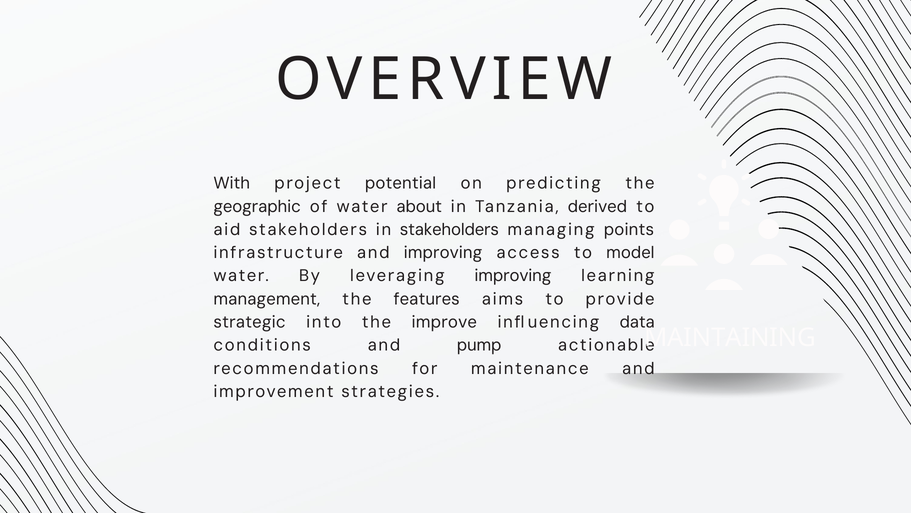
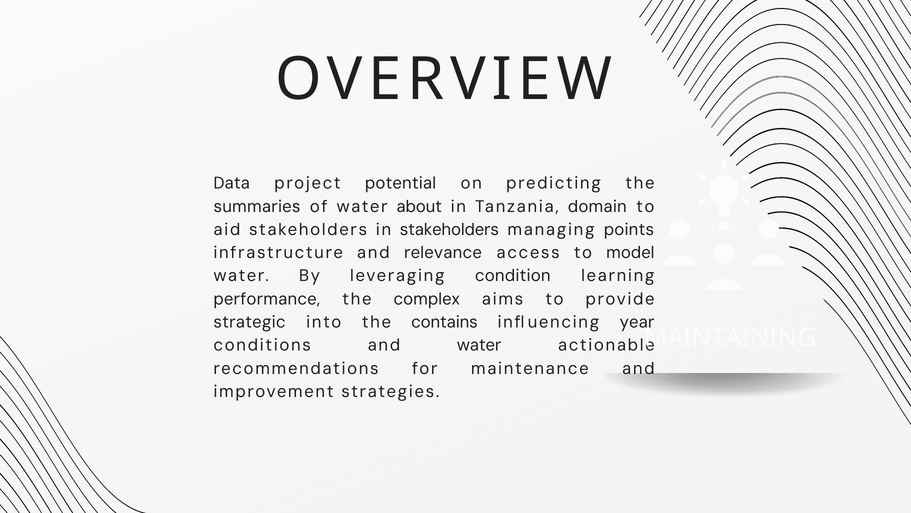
With: With -> Data
geographic: geographic -> summaries
derived: derived -> domain
and improving: improving -> relevance
leveraging improving: improving -> condition
management: management -> performance
features: features -> complex
improve: improve -> contains
data: data -> year
and pump: pump -> water
